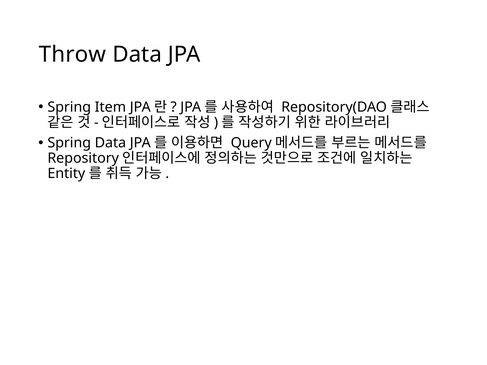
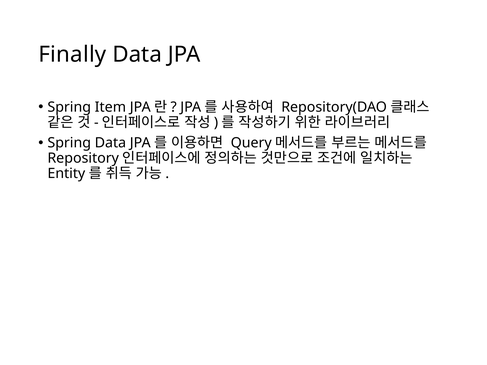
Throw: Throw -> Finally
